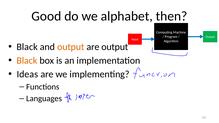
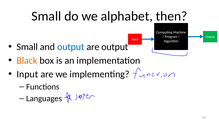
Good at (46, 16): Good -> Small
Black at (27, 47): Black -> Small
output at (71, 47) colour: orange -> blue
Ideas at (27, 74): Ideas -> Input
